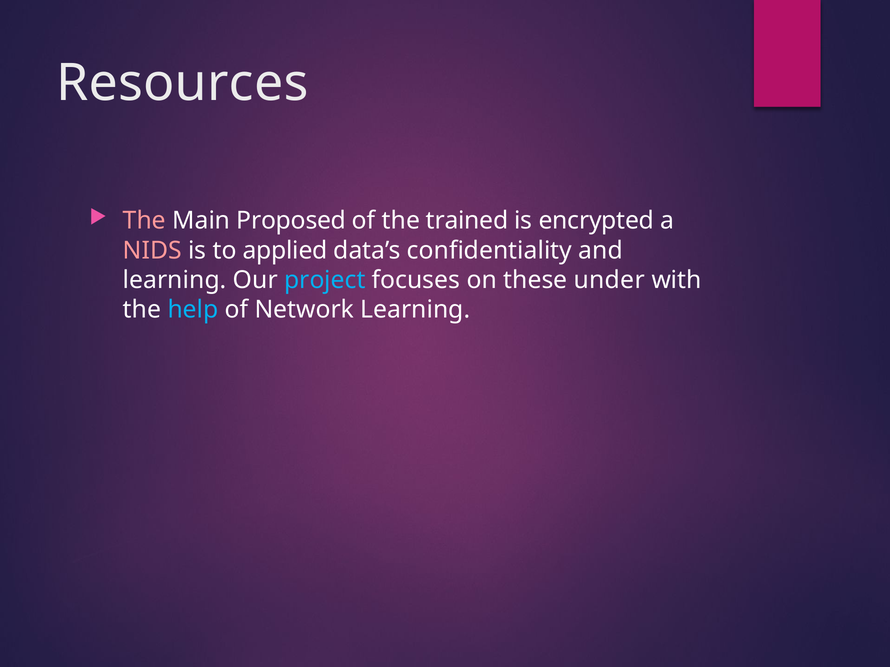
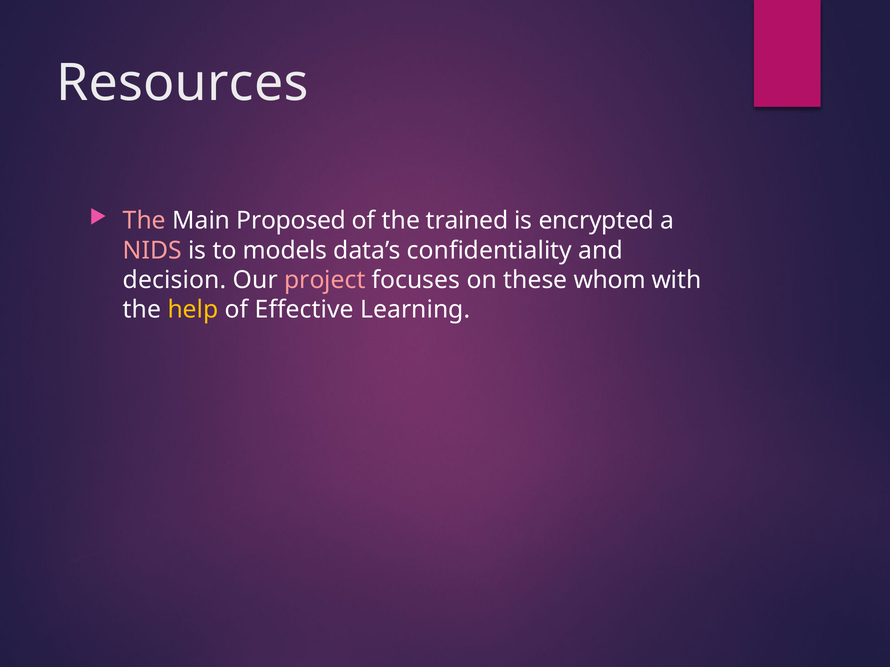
applied: applied -> models
learning at (175, 280): learning -> decision
project colour: light blue -> pink
under: under -> whom
help colour: light blue -> yellow
Network: Network -> Effective
